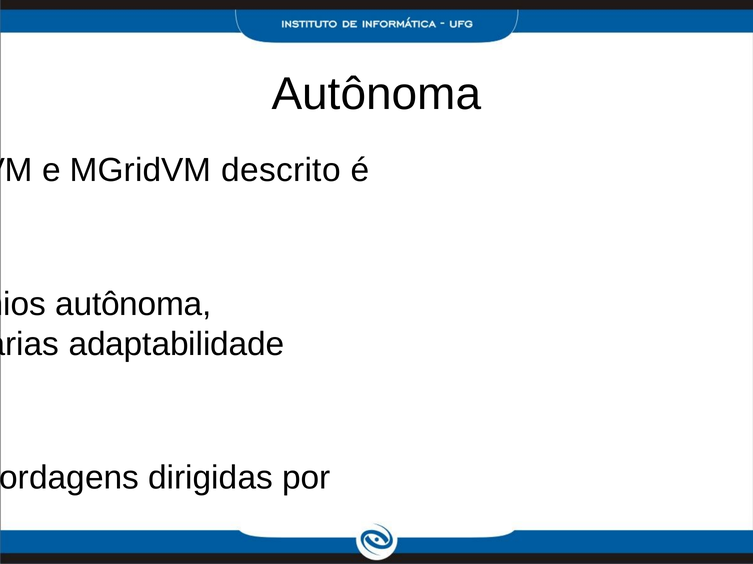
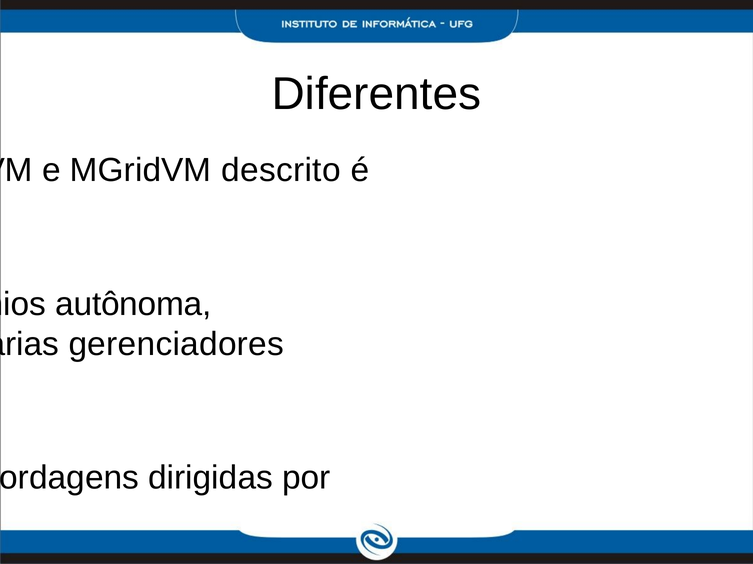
Autônoma at (376, 94): Autônoma -> Diferentes
adaptabilidade: adaptabilidade -> gerenciadores
